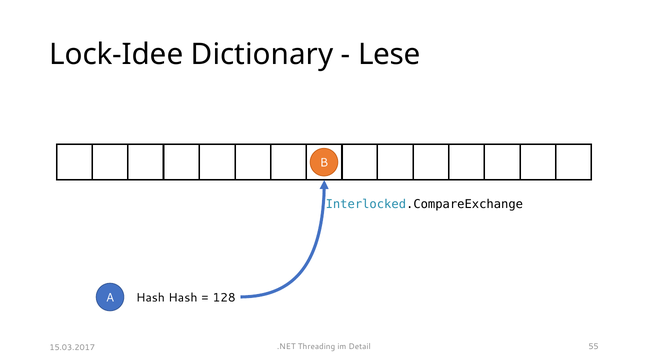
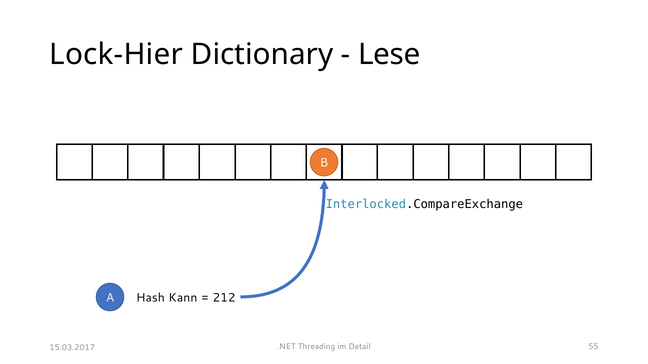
Lock-Idee: Lock-Idee -> Lock-Hier
Hash Hash: Hash -> Kann
128: 128 -> 212
